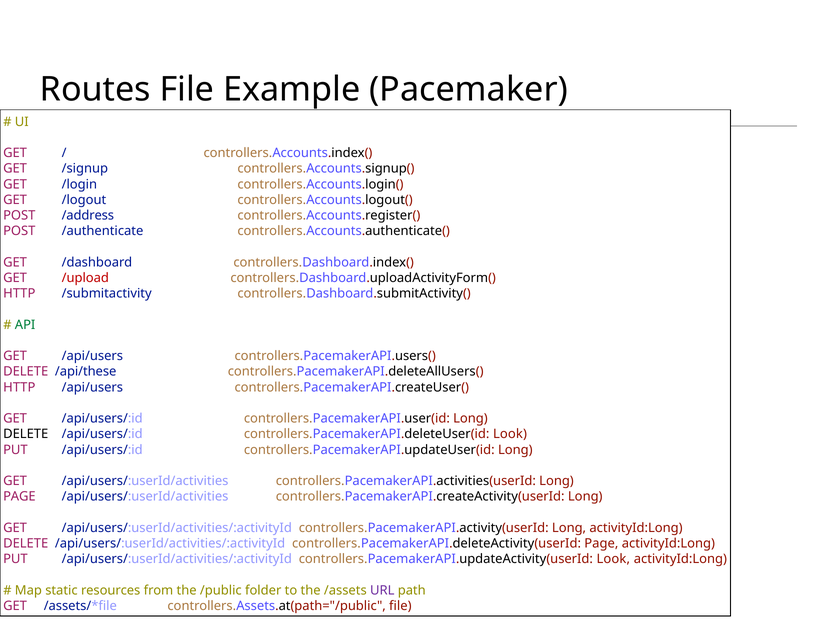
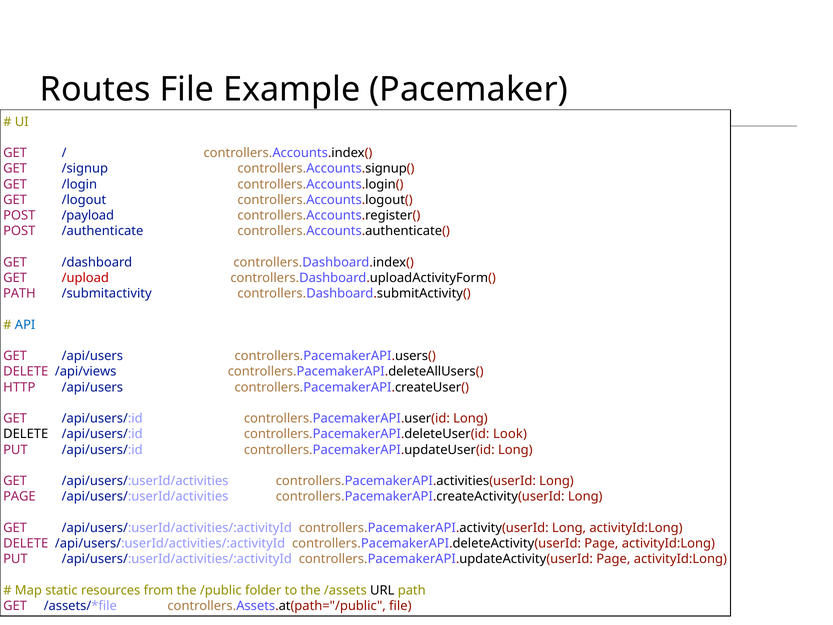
/address: /address -> /payload
HTTP at (19, 293): HTTP -> PATH
API colour: green -> blue
/api/these: /api/these -> /api/views
controllers.PacemakerAPI.updateActivity(userId Look: Look -> Page
URL colour: purple -> black
